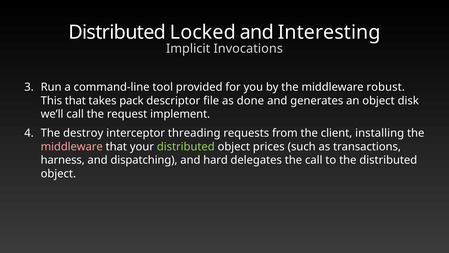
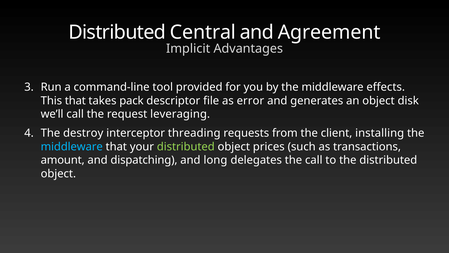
Locked: Locked -> Central
Interesting: Interesting -> Agreement
Invocations: Invocations -> Advantages
robust: robust -> effects
done: done -> error
implement: implement -> leveraging
middleware at (72, 147) colour: pink -> light blue
harness: harness -> amount
hard: hard -> long
